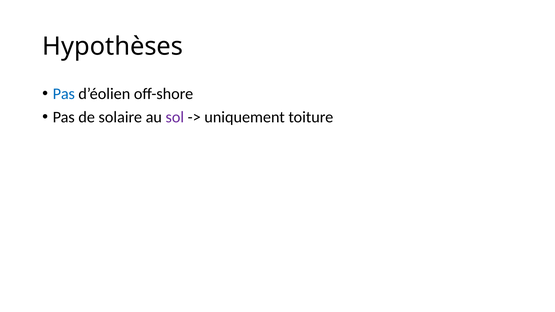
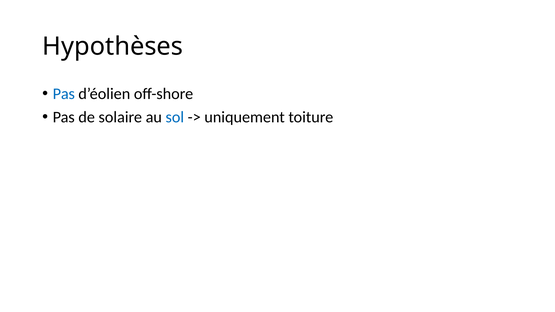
sol colour: purple -> blue
